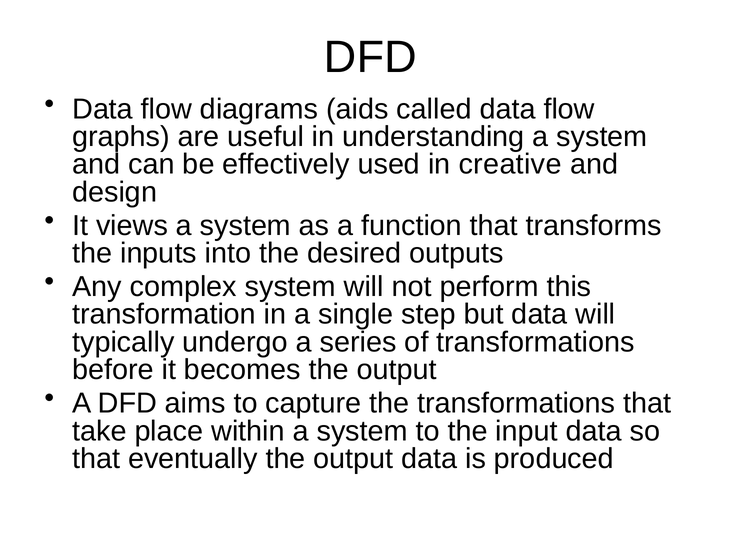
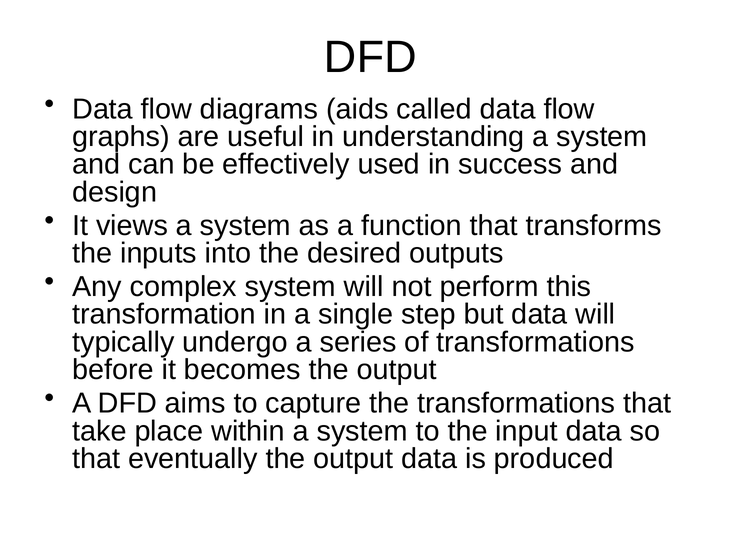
creative: creative -> success
